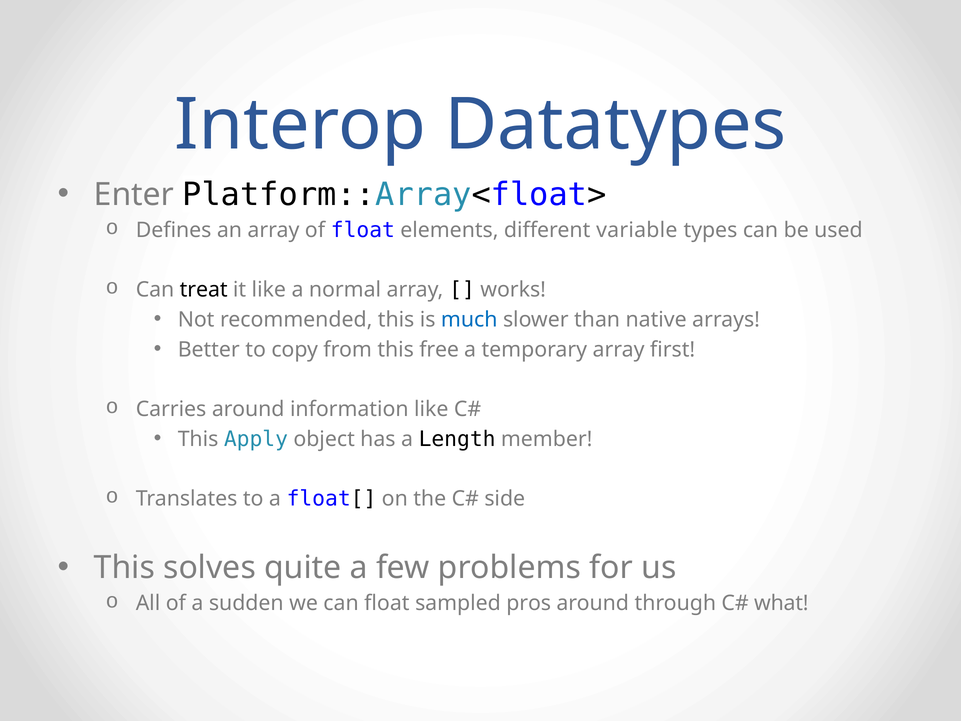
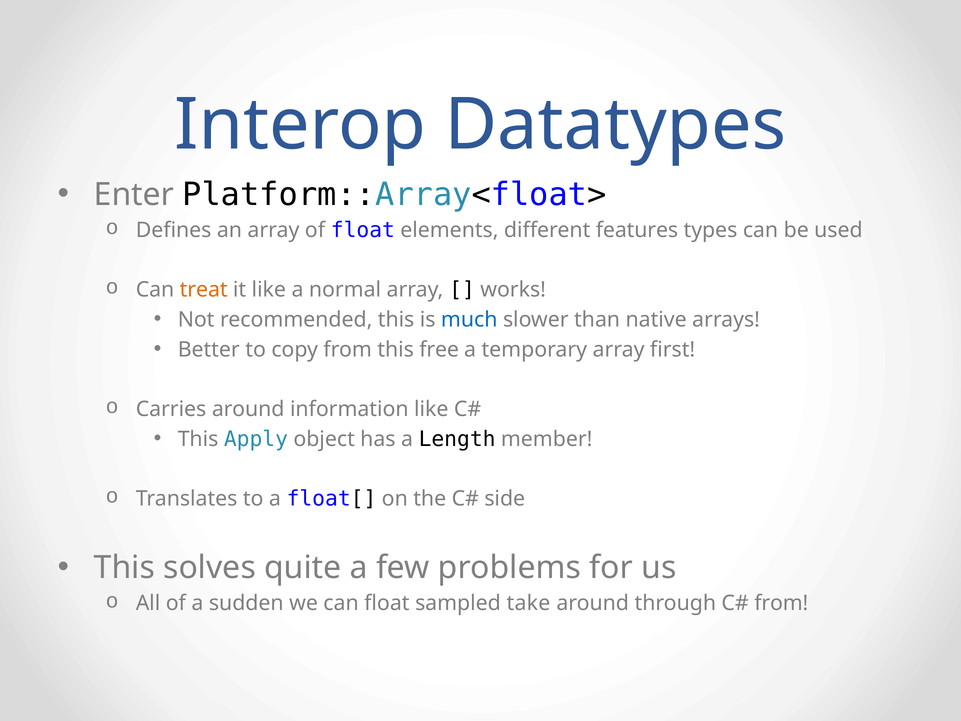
variable: variable -> features
treat colour: black -> orange
pros: pros -> take
what at (781, 603): what -> from
